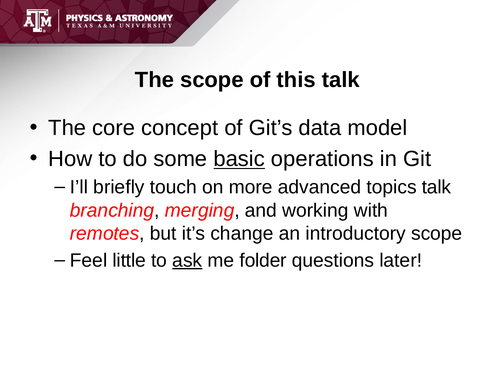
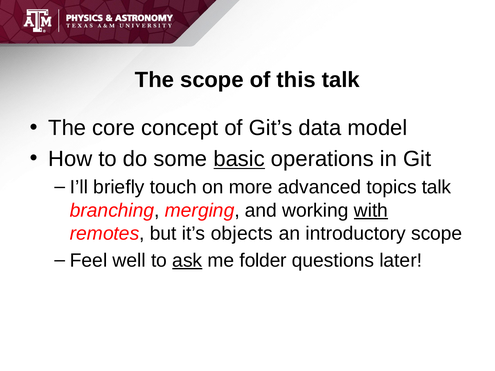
with underline: none -> present
change: change -> objects
little: little -> well
